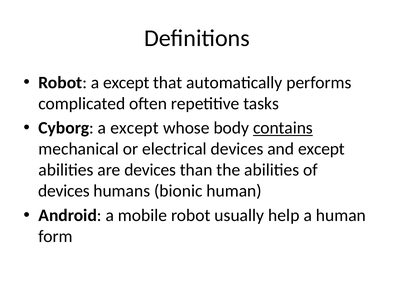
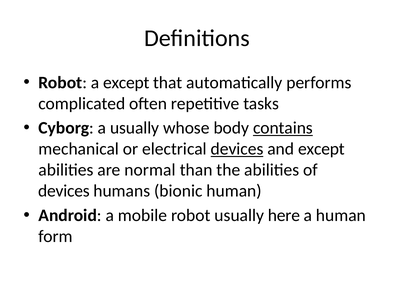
Cyborg a except: except -> usually
devices at (237, 149) underline: none -> present
are devices: devices -> normal
help: help -> here
